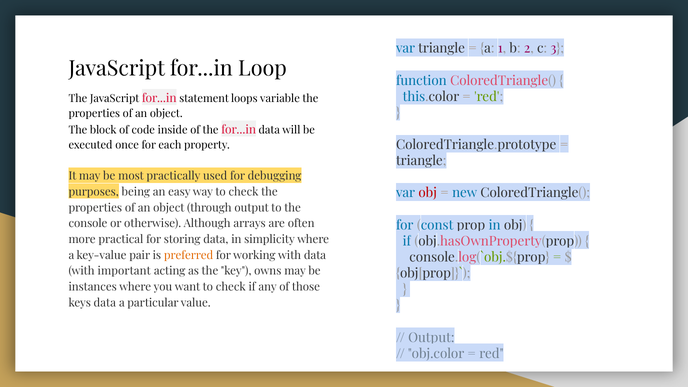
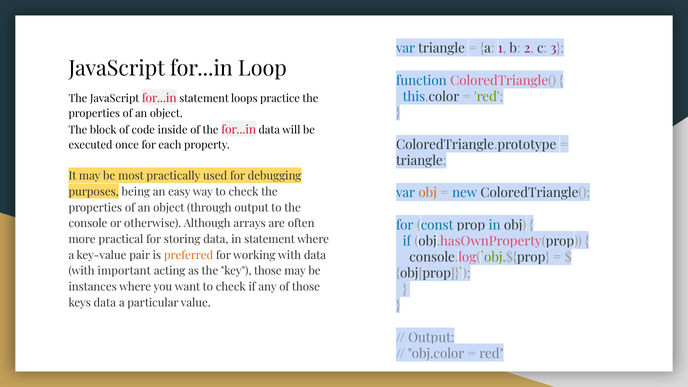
variable: variable -> practice
obj at (428, 193) colour: red -> orange
in simplicity: simplicity -> statement
key owns: owns -> those
